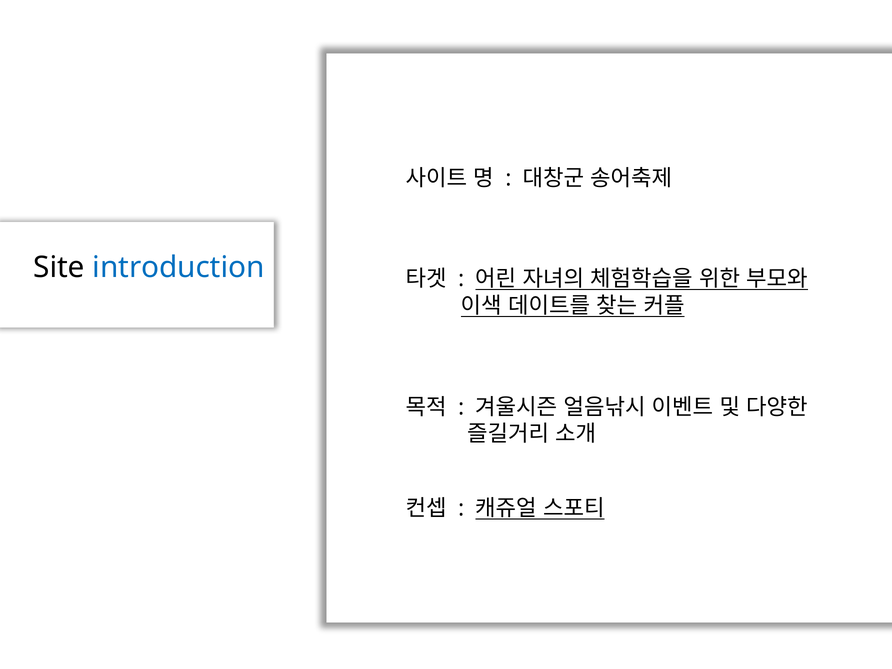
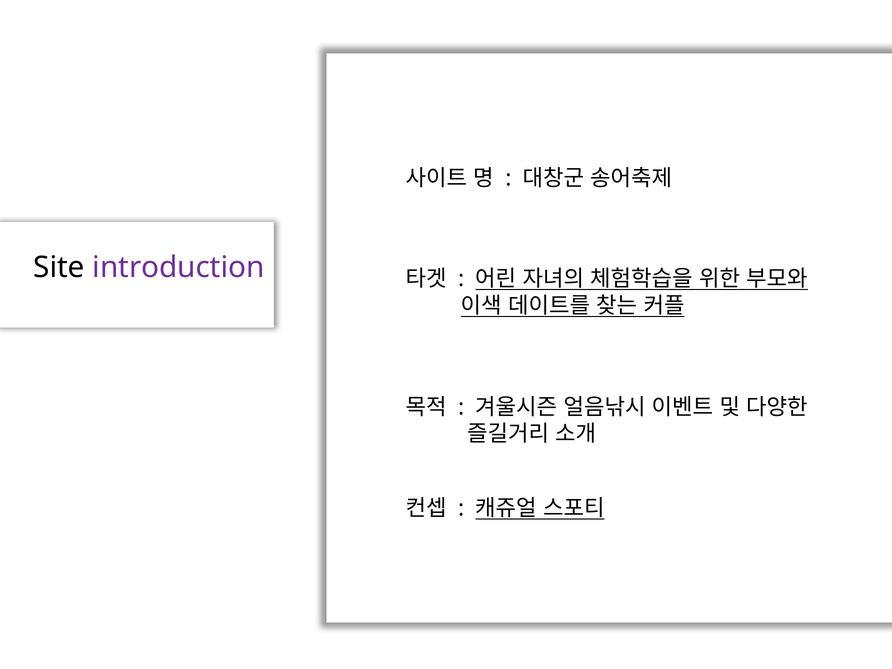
introduction colour: blue -> purple
